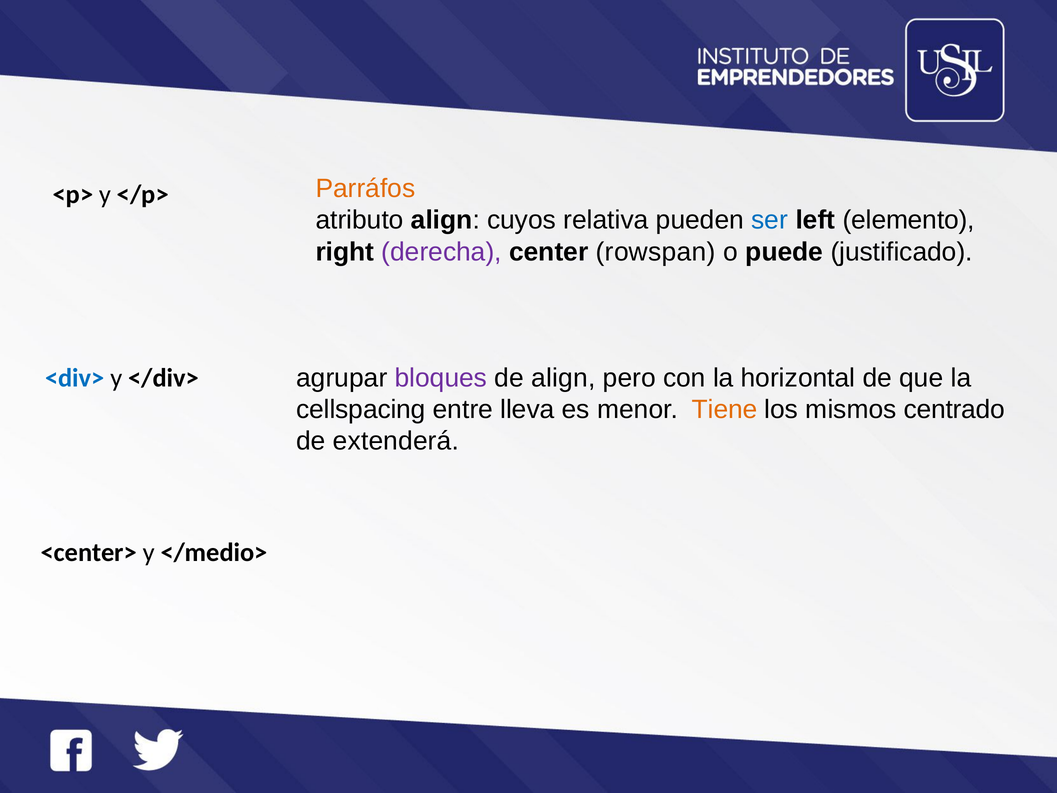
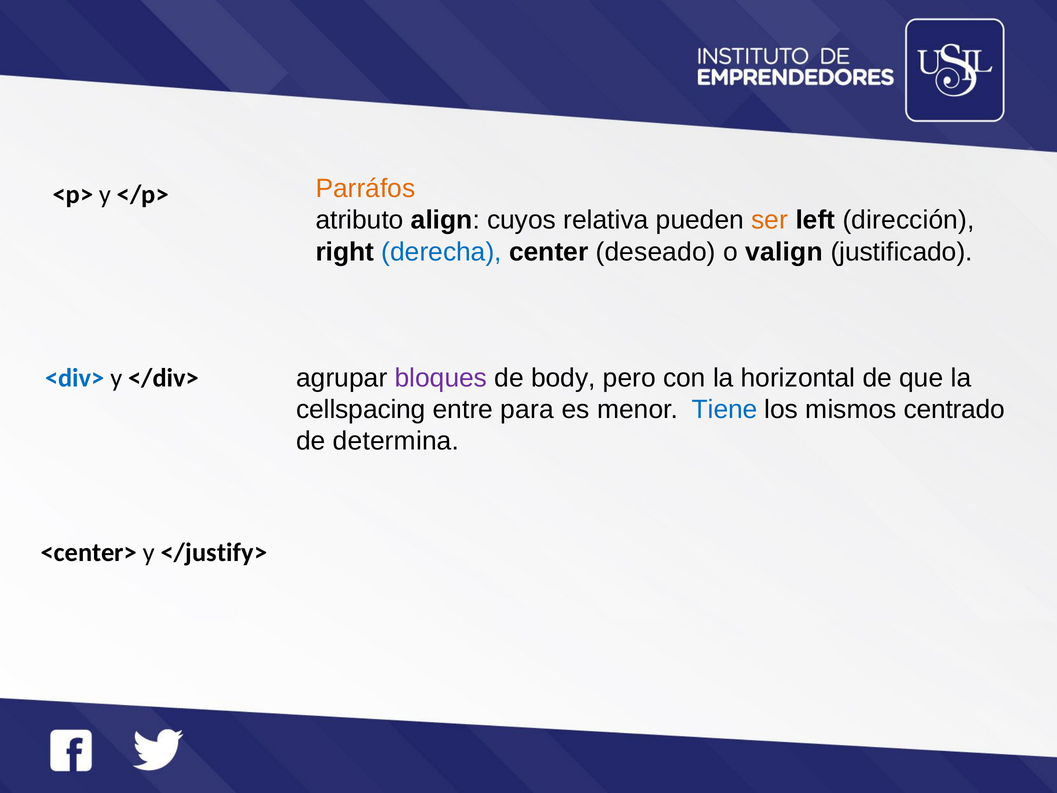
ser colour: blue -> orange
elemento: elemento -> dirección
derecha colour: purple -> blue
rowspan: rowspan -> deseado
puede: puede -> valign
de align: align -> body
lleva: lleva -> para
Tiene colour: orange -> blue
extenderá: extenderá -> determina
</medio>: </medio> -> </justify>
